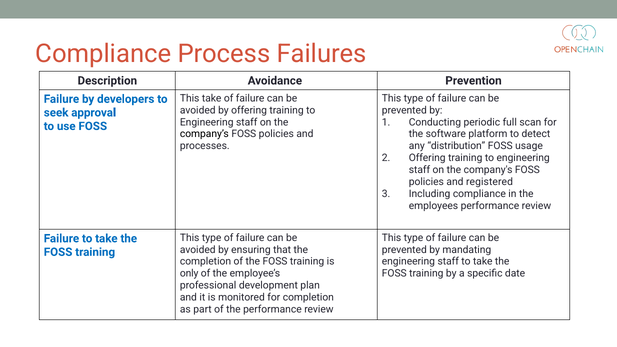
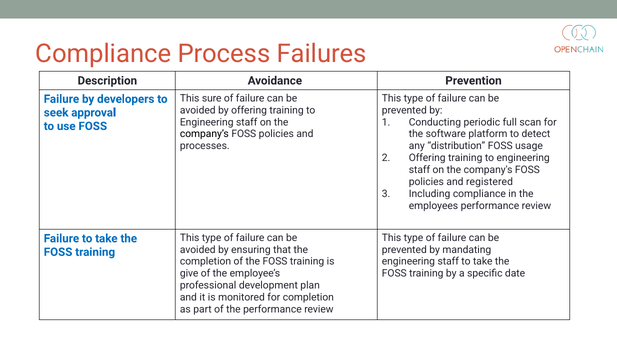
This take: take -> sure
only: only -> give
